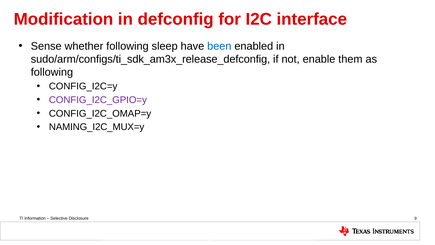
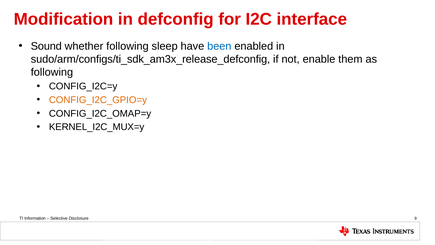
Sense: Sense -> Sound
CONFIG_I2C_GPIO=y colour: purple -> orange
NAMING_I2C_MUX=y: NAMING_I2C_MUX=y -> KERNEL_I2C_MUX=y
